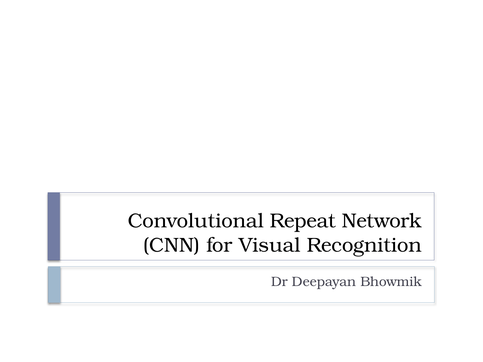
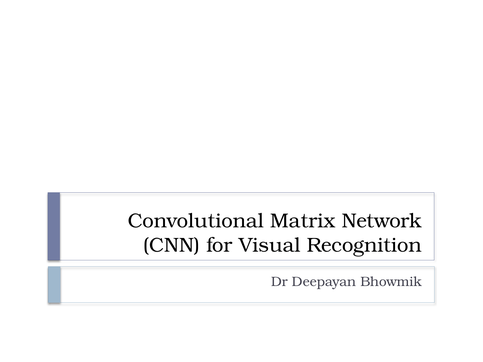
Repeat: Repeat -> Matrix
